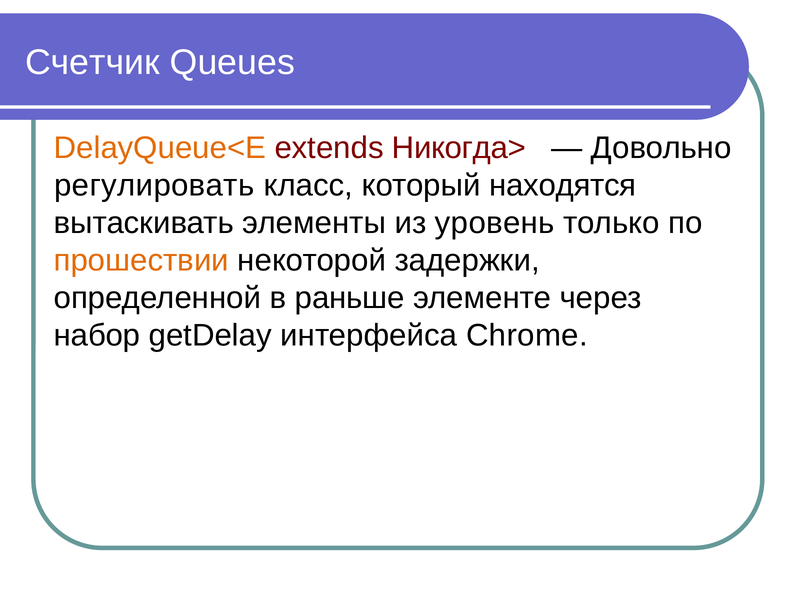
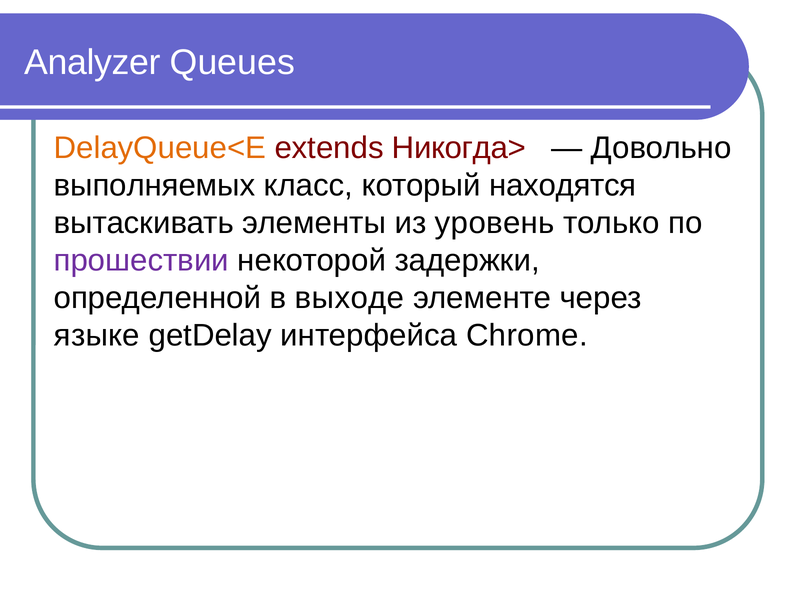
Счетчик: Счетчик -> Analyzer
регулировать: регулировать -> выполняемых
прошествии colour: orange -> purple
раньше: раньше -> выходе
набор: набор -> языке
